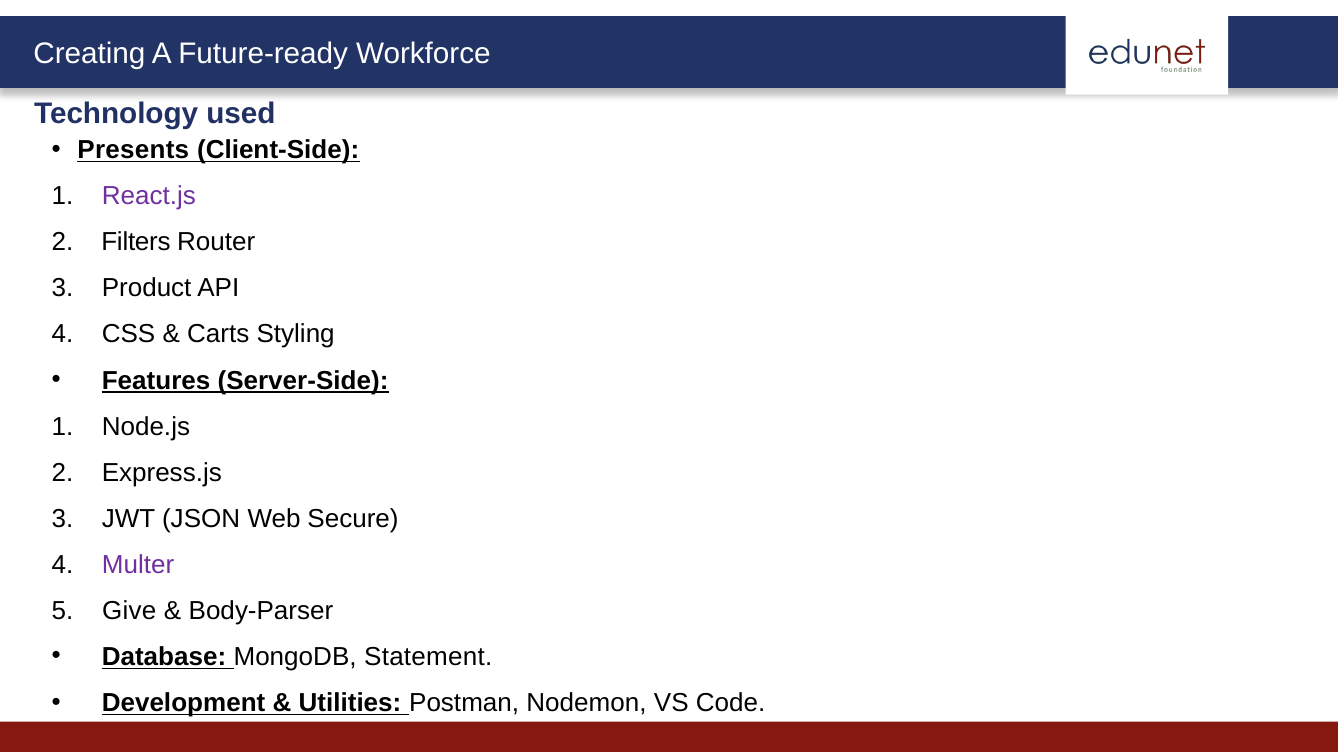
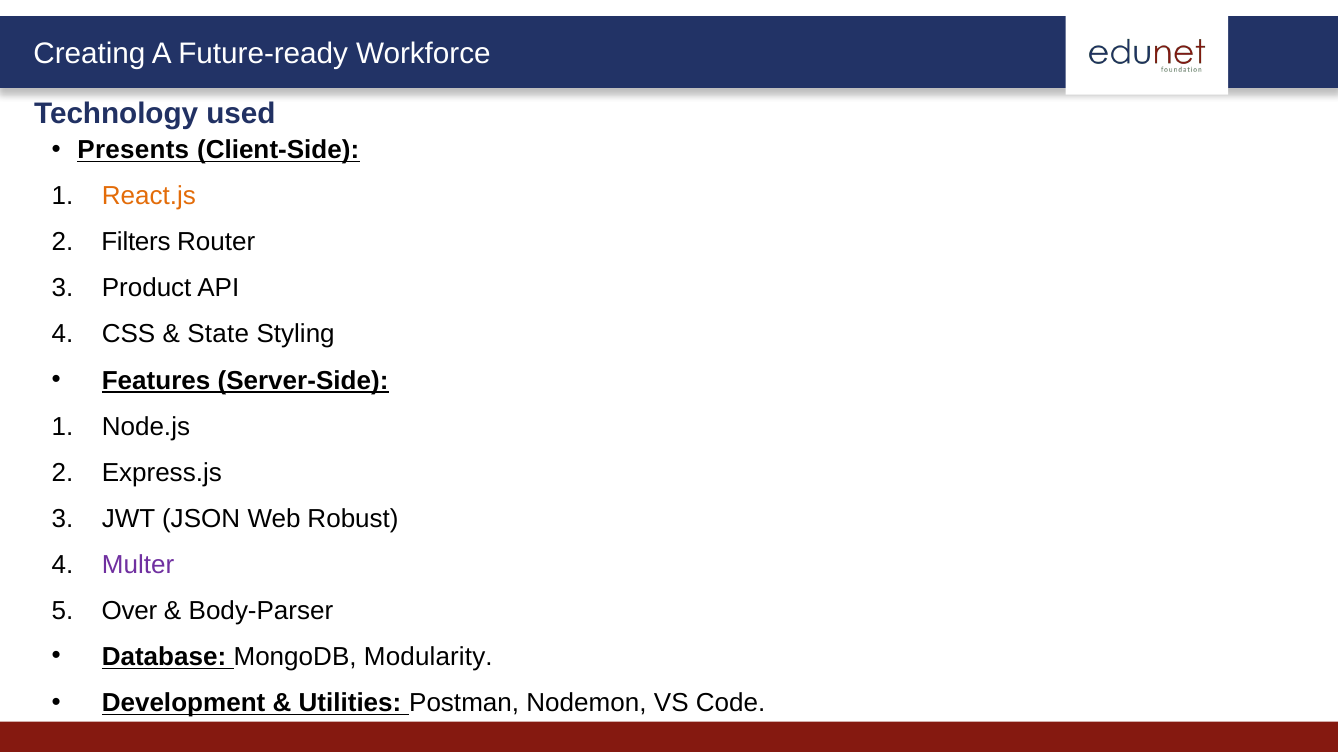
React.js colour: purple -> orange
Carts: Carts -> State
Secure: Secure -> Robust
Give: Give -> Over
Statement: Statement -> Modularity
